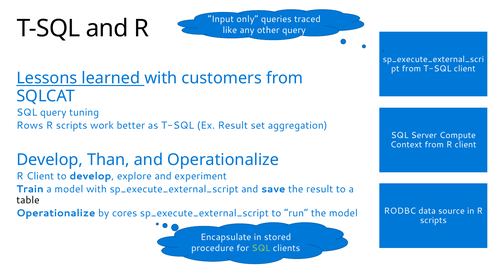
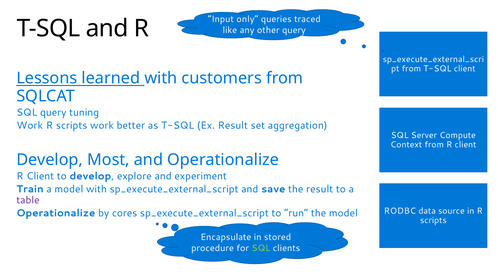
Rows at (30, 126): Rows -> Work
Than: Than -> Most
table colour: black -> purple
